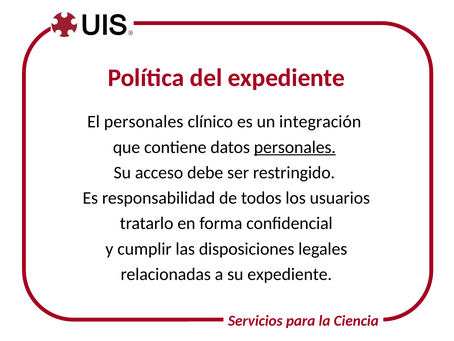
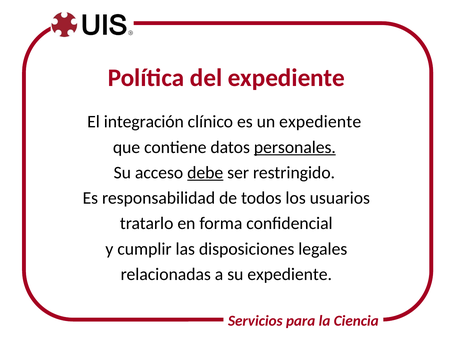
El personales: personales -> integración
un integración: integración -> expediente
debe underline: none -> present
